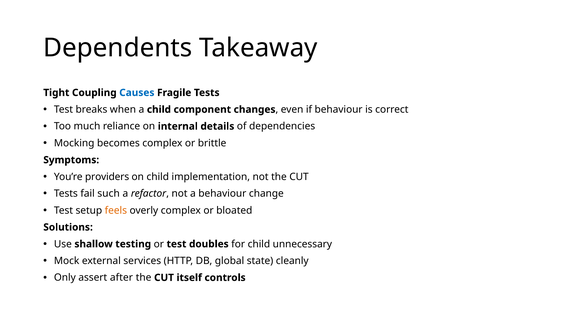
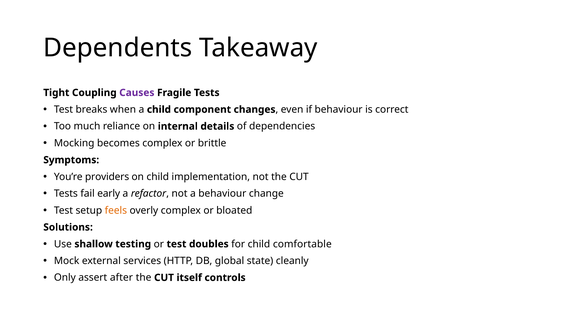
Causes colour: blue -> purple
such: such -> early
unnecessary: unnecessary -> comfortable
